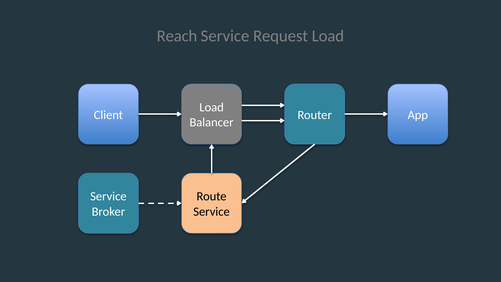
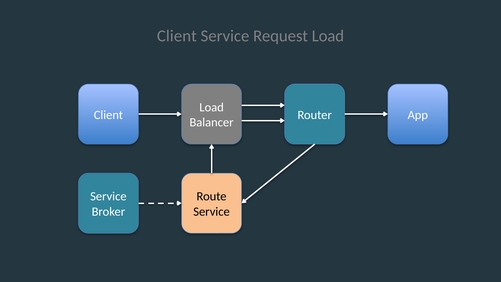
Reach at (177, 36): Reach -> Client
